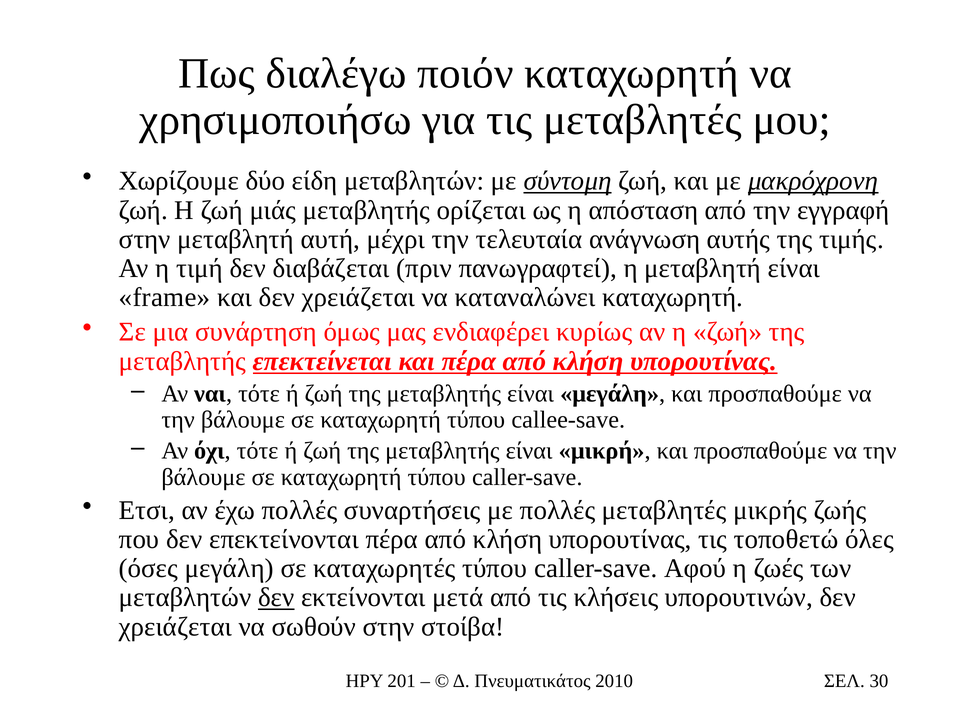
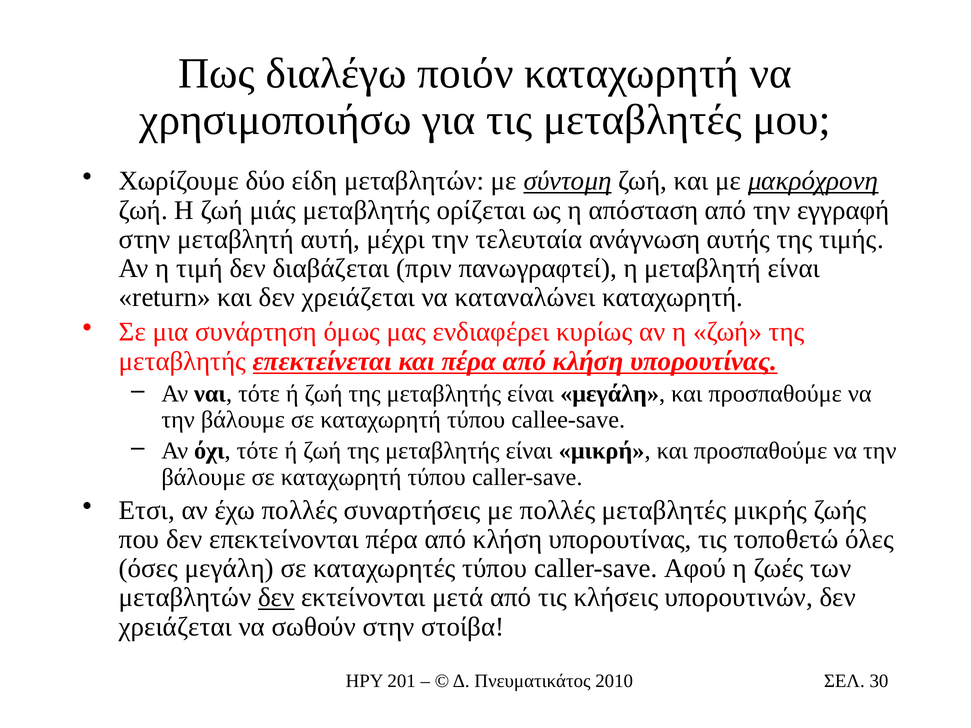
frame: frame -> return
